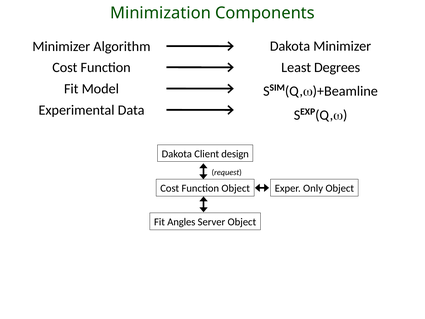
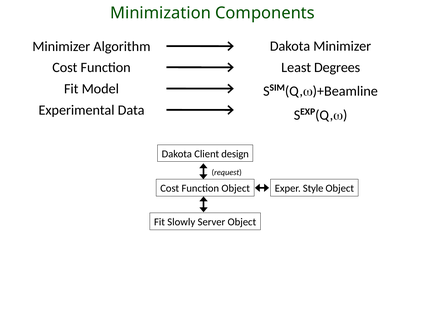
Only: Only -> Style
Angles: Angles -> Slowly
